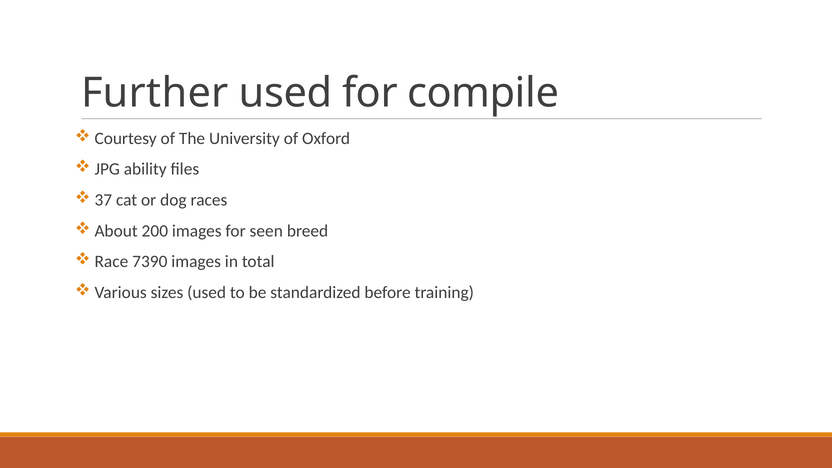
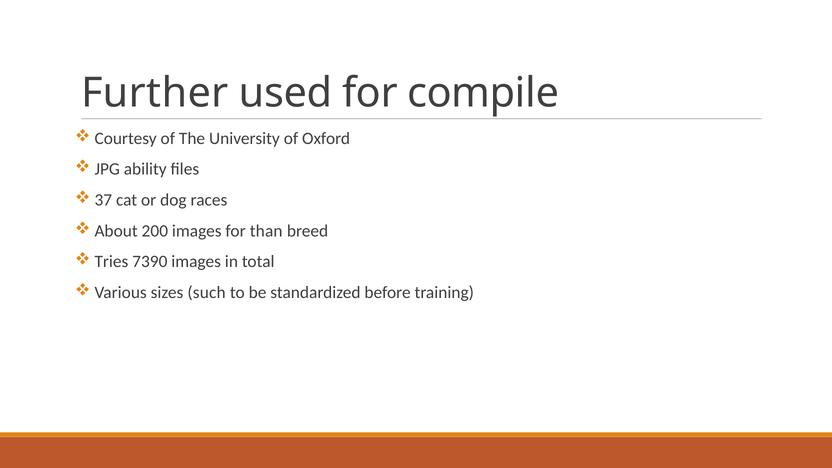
seen: seen -> than
Race: Race -> Tries
sizes used: used -> such
